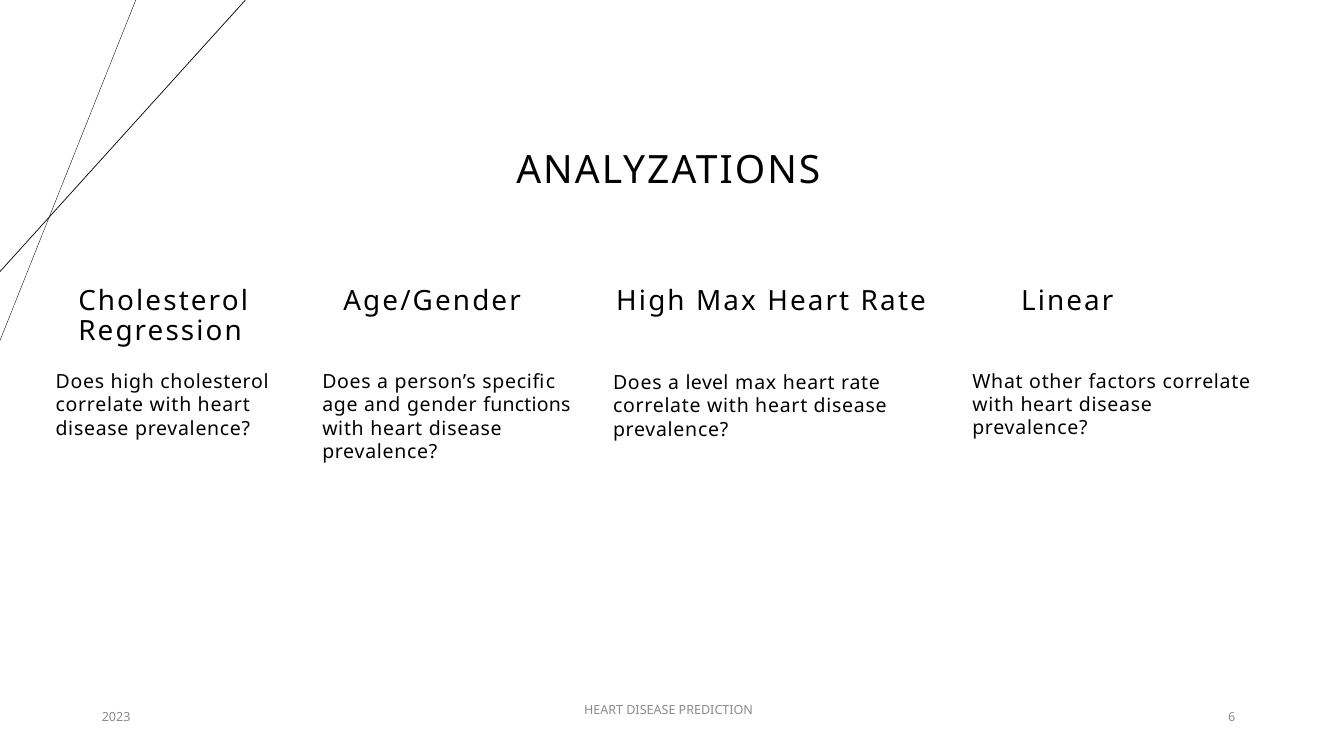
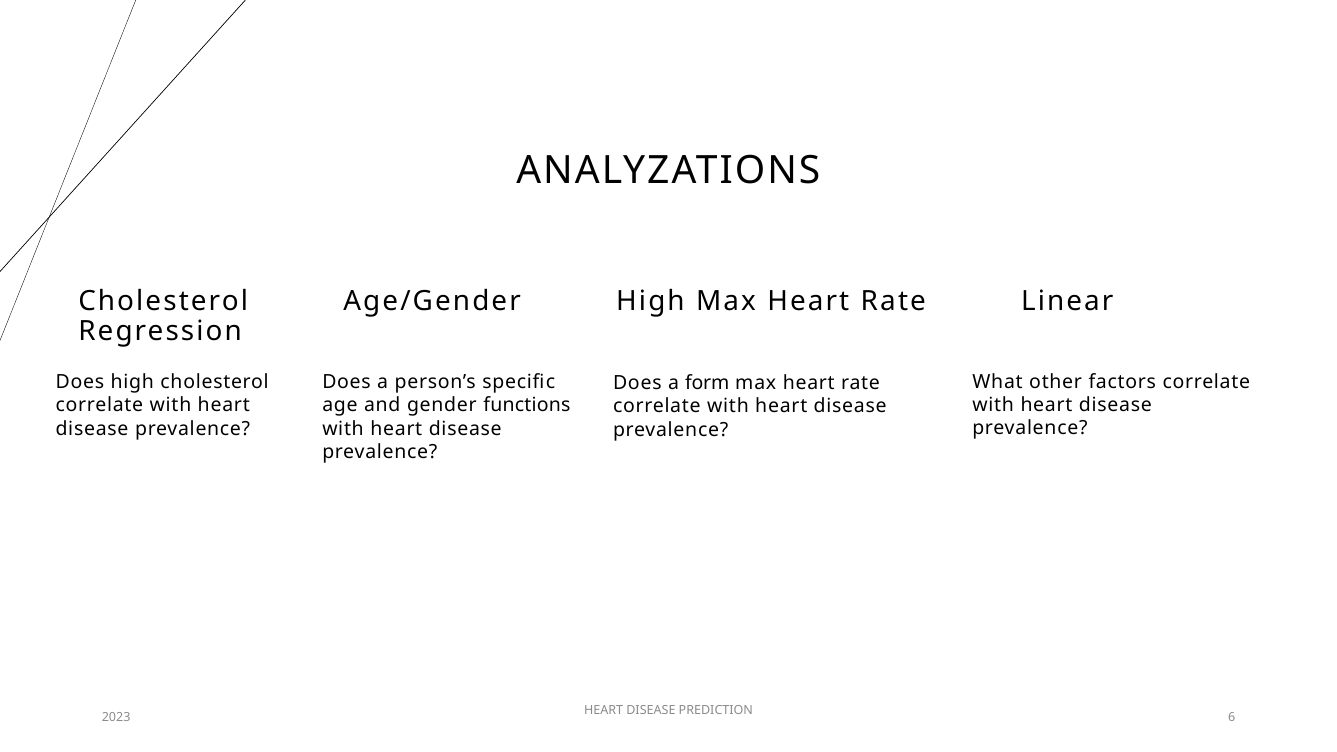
level: level -> form
